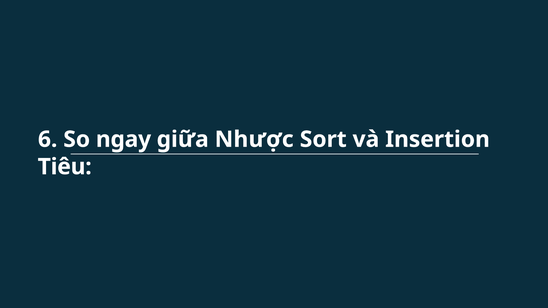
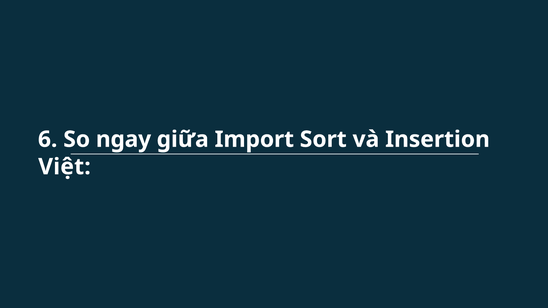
Nhược: Nhược -> Import
Tiêu: Tiêu -> Việt
